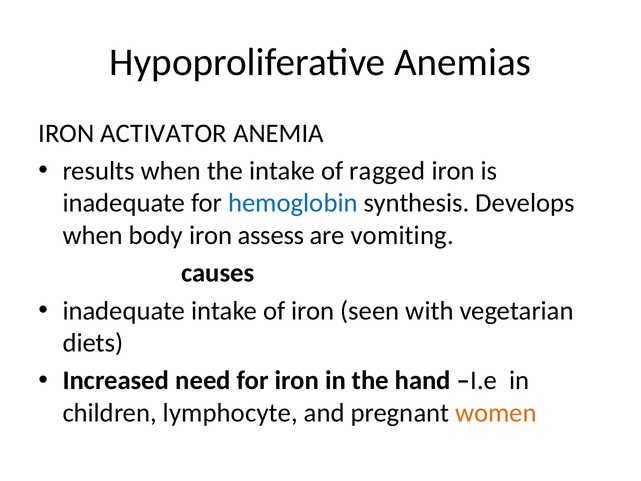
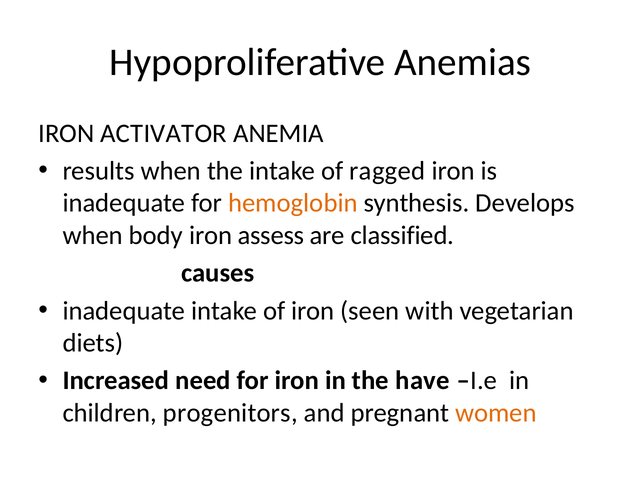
hemoglobin colour: blue -> orange
vomiting: vomiting -> classified
hand: hand -> have
lymphocyte: lymphocyte -> progenitors
